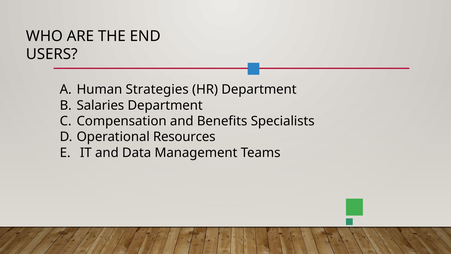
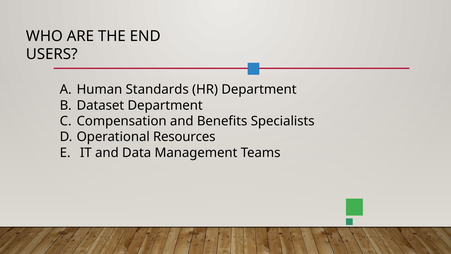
Strategies: Strategies -> Standards
Salaries: Salaries -> Dataset
